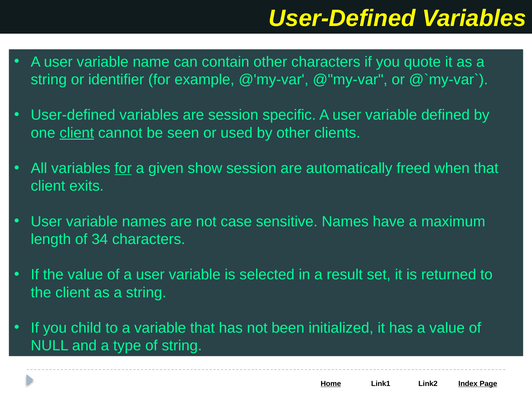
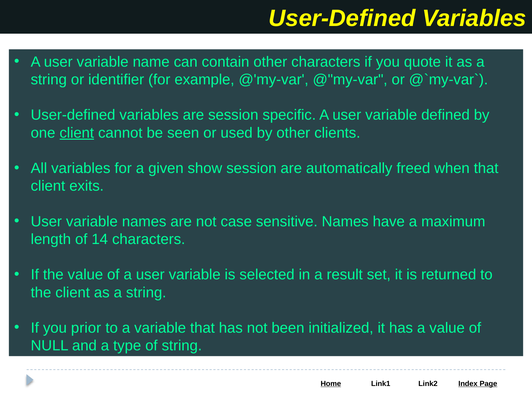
for at (123, 168) underline: present -> none
34: 34 -> 14
child: child -> prior
